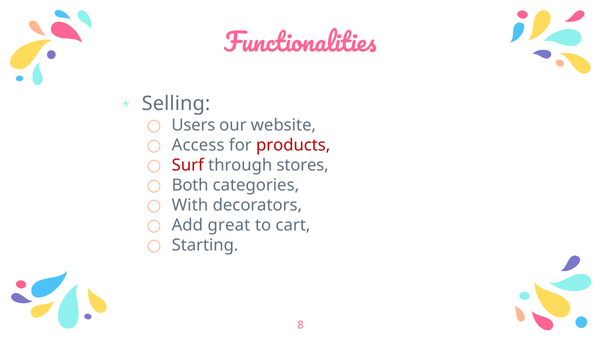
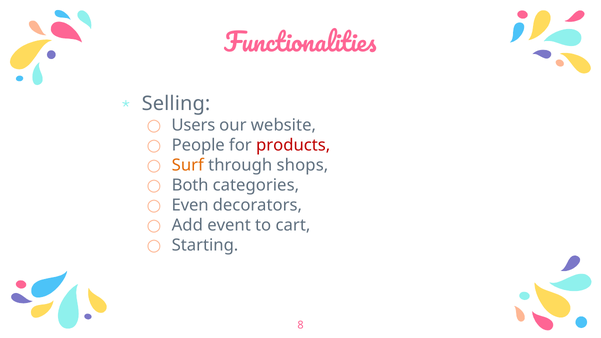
Access: Access -> People
Surf colour: red -> orange
stores: stores -> shops
With: With -> Even
great: great -> event
